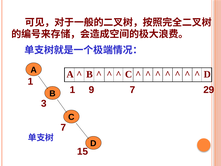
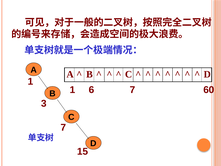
9: 9 -> 6
29: 29 -> 60
